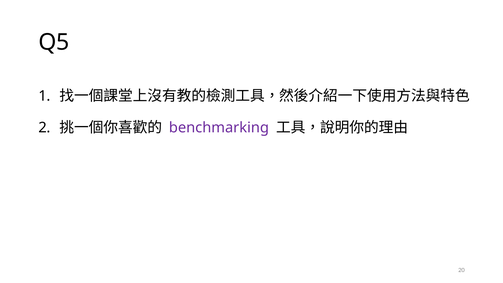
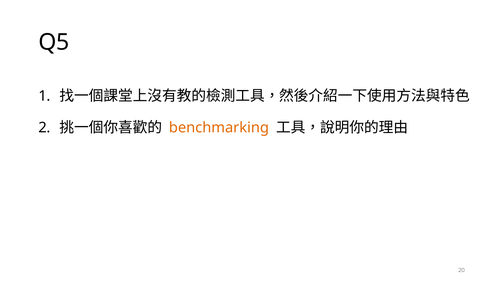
benchmarking colour: purple -> orange
